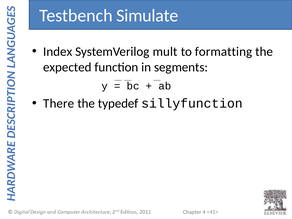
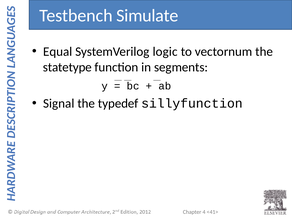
Index: Index -> Equal
mult: mult -> logic
formatting: formatting -> vectornum
expected: expected -> statetype
There: There -> Signal
